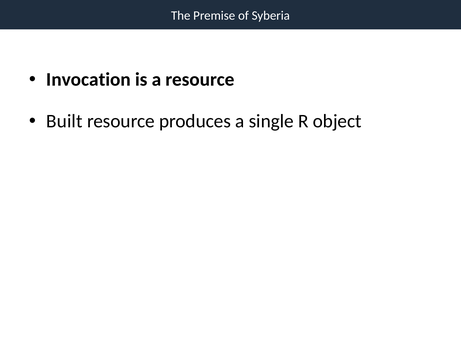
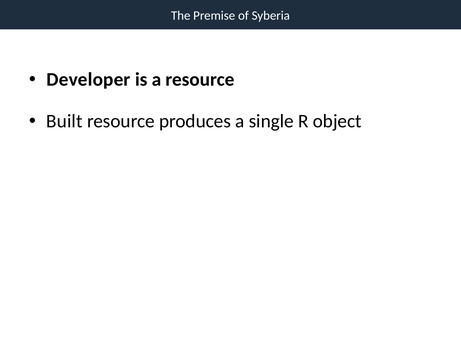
Invocation: Invocation -> Developer
